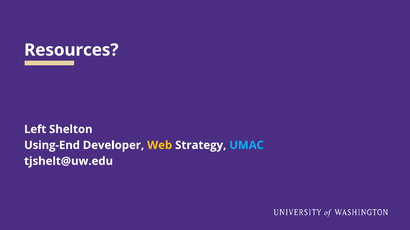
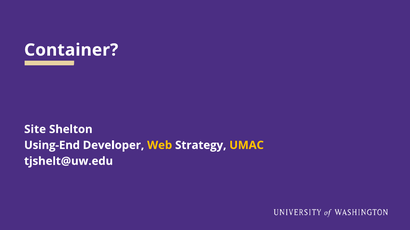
Resources: Resources -> Container
Left: Left -> Site
UMAC colour: light blue -> yellow
